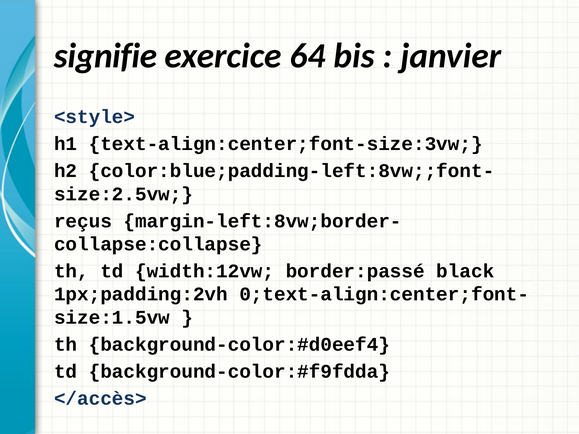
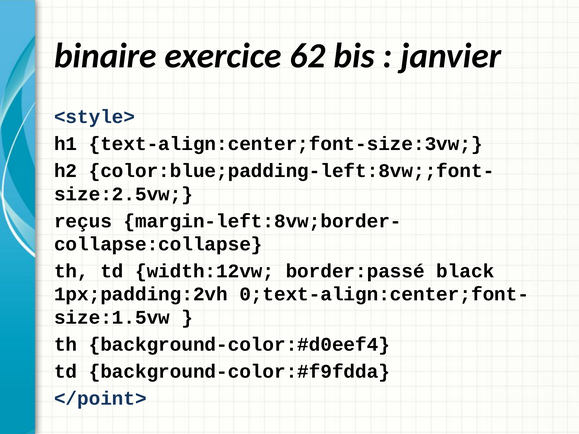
signifie: signifie -> binaire
64: 64 -> 62
</accès>: </accès> -> </point>
